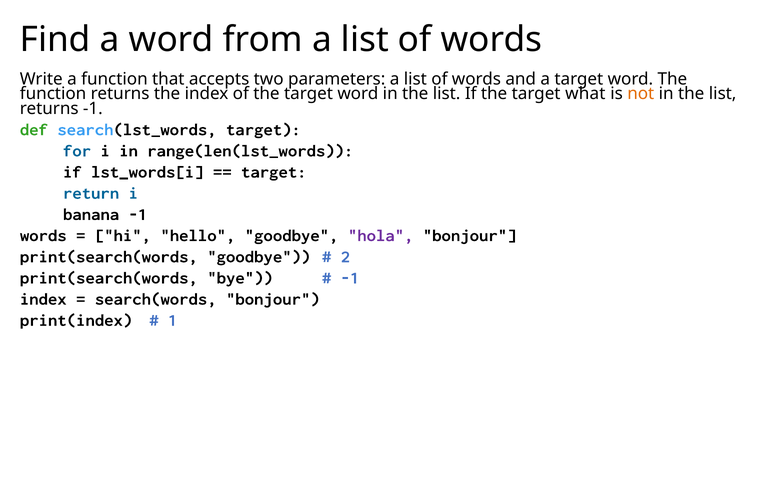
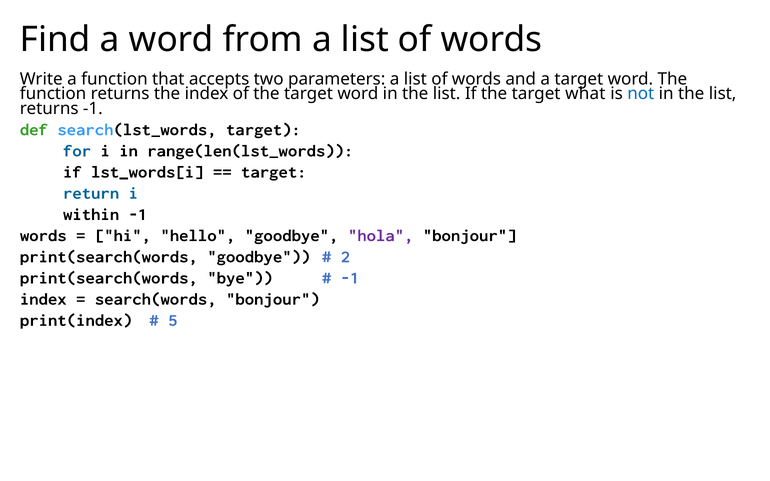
not colour: orange -> blue
banana: banana -> within
1: 1 -> 5
